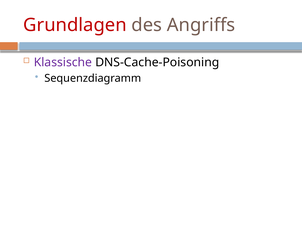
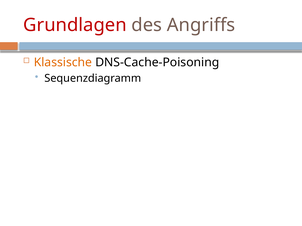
Klassische colour: purple -> orange
